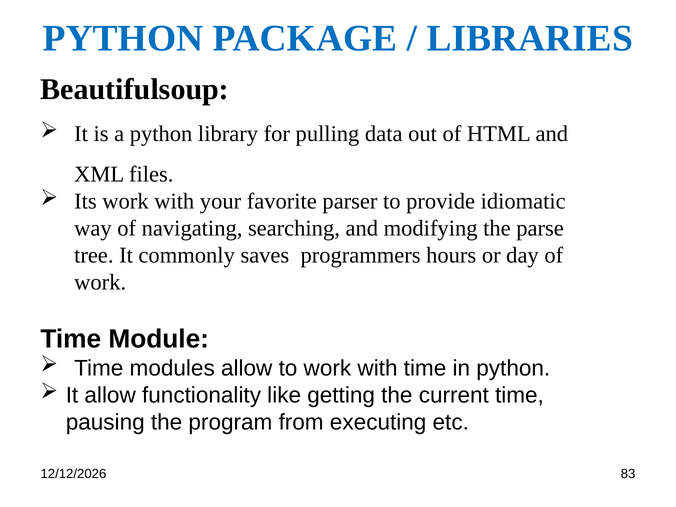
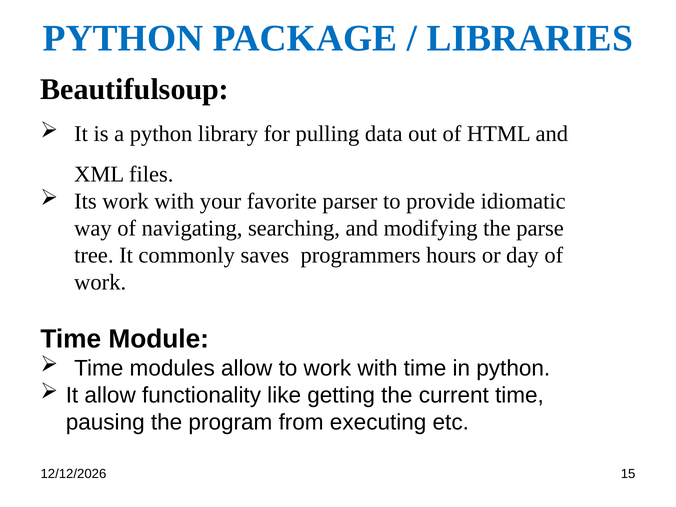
83: 83 -> 15
